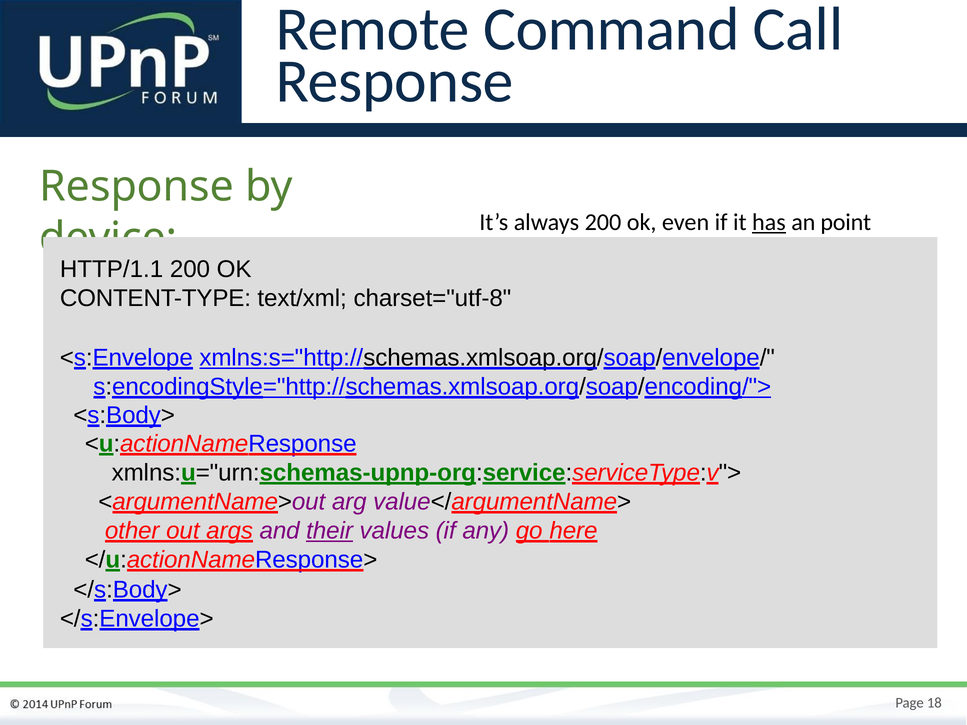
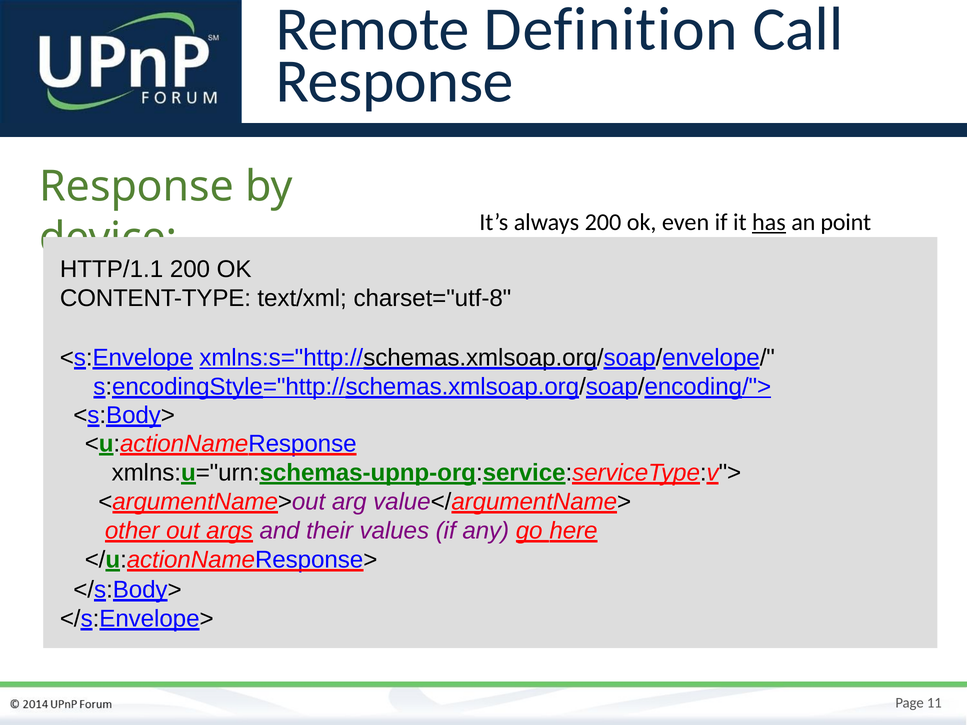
Command: Command -> Definition
their underline: present -> none
18: 18 -> 11
